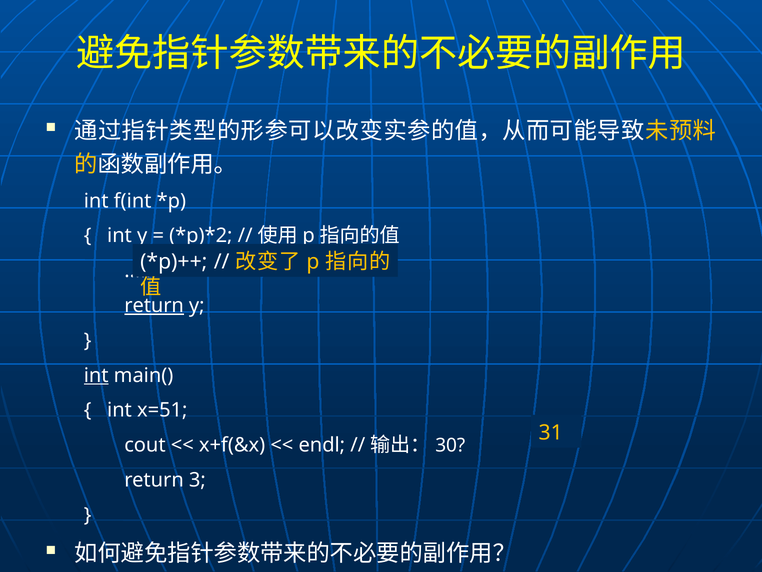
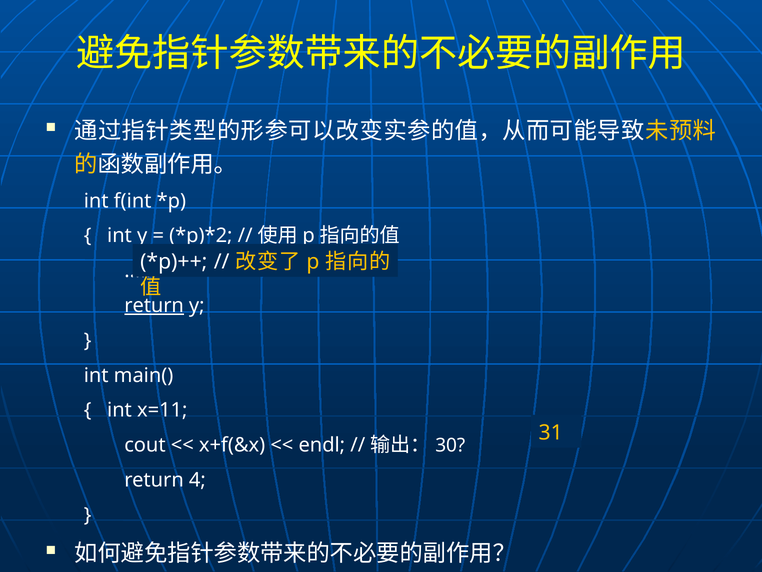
int at (96, 375) underline: present -> none
x=51: x=51 -> x=11
3: 3 -> 4
